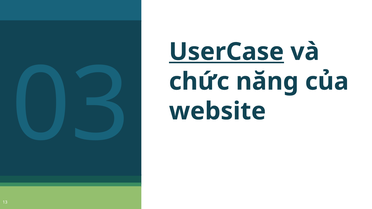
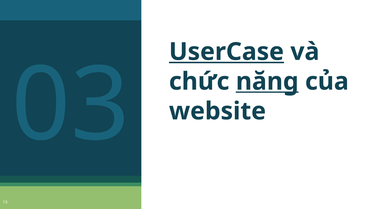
năng underline: none -> present
